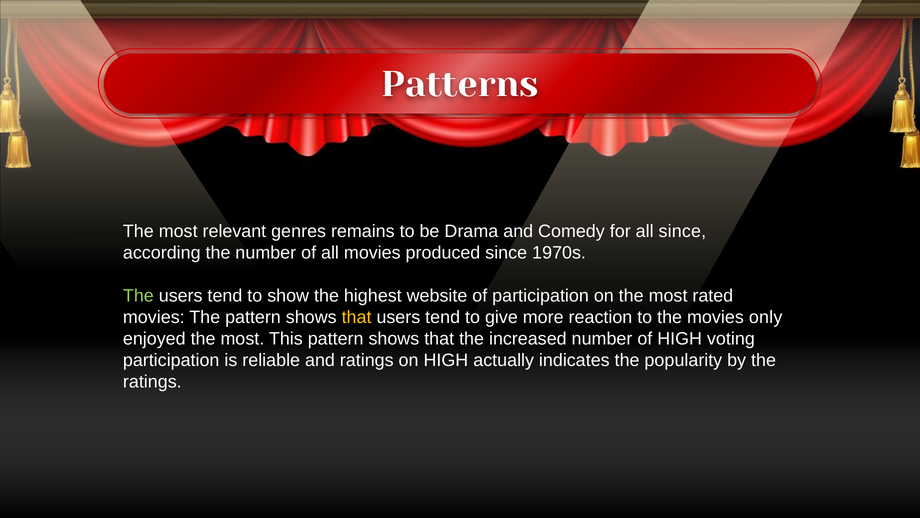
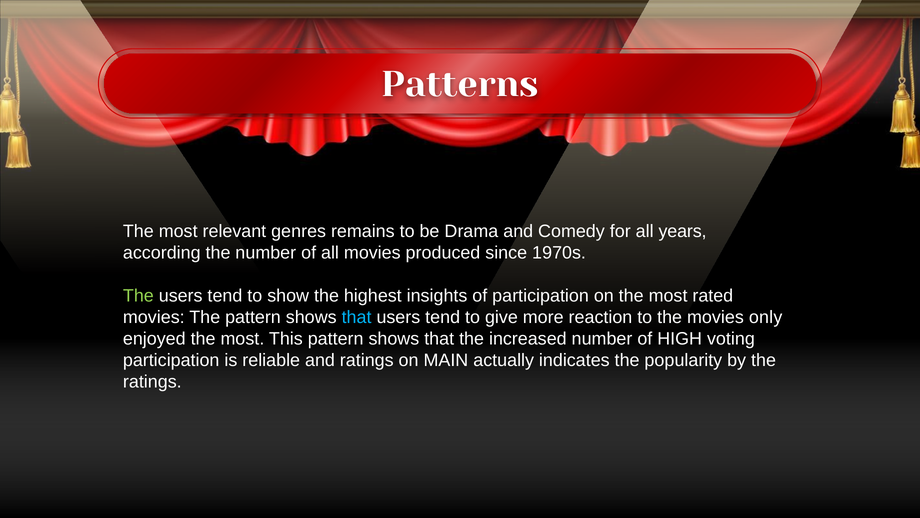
all since: since -> years
website: website -> insights
that at (357, 317) colour: yellow -> light blue
on HIGH: HIGH -> MAIN
